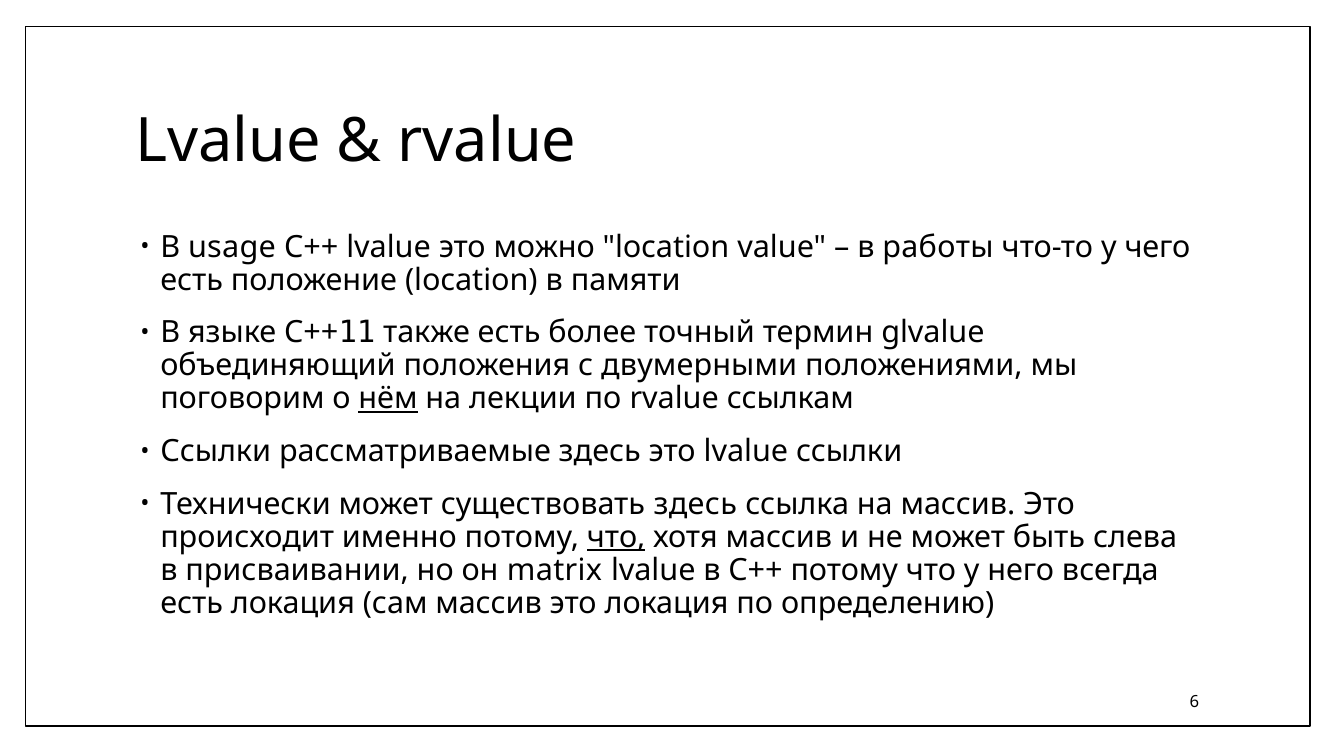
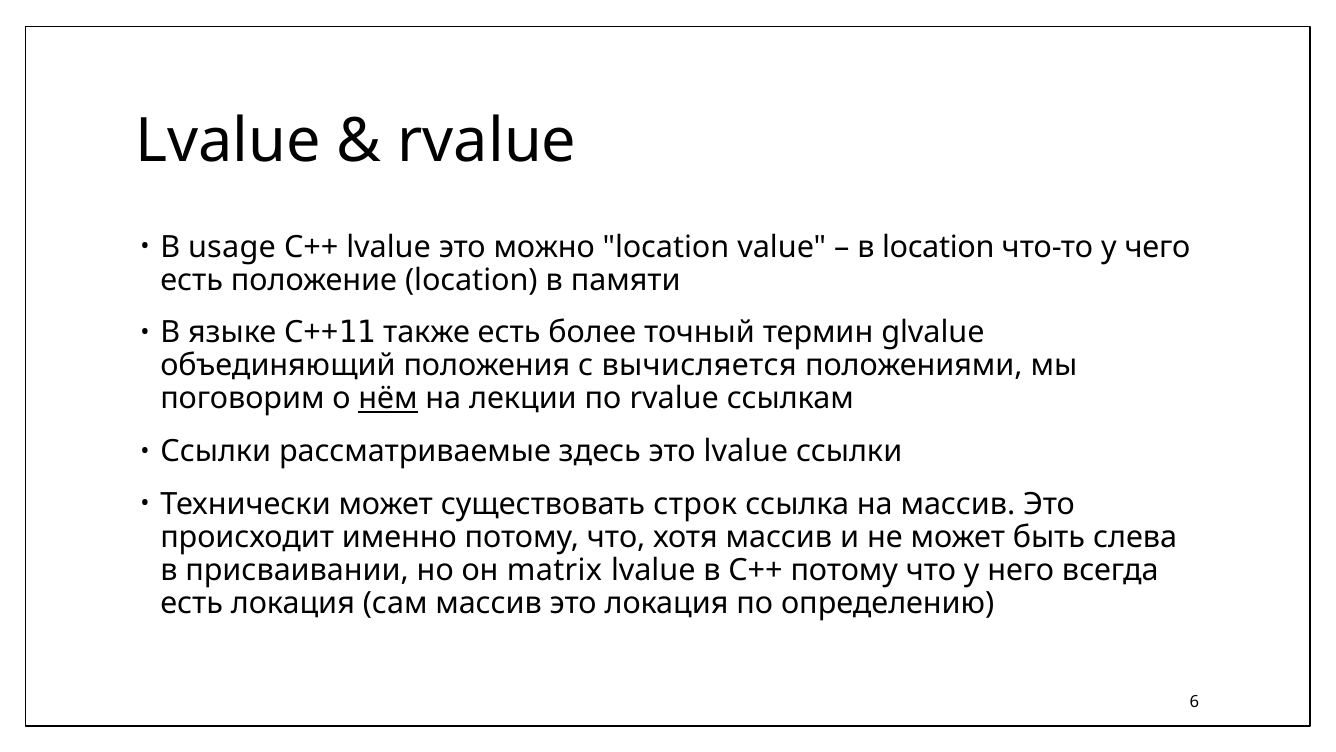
в работы: работы -> location
двумерными: двумерными -> вычисляется
существовать здесь: здесь -> строк
что at (616, 537) underline: present -> none
